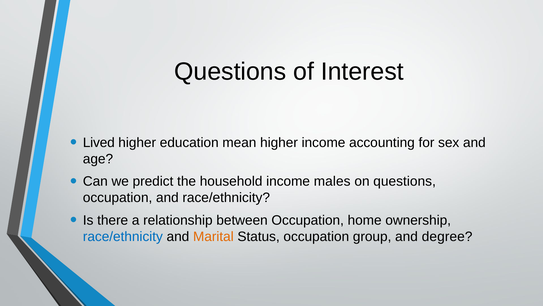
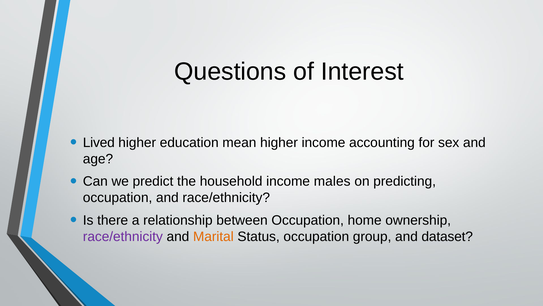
on questions: questions -> predicting
race/ethnicity at (123, 236) colour: blue -> purple
degree: degree -> dataset
